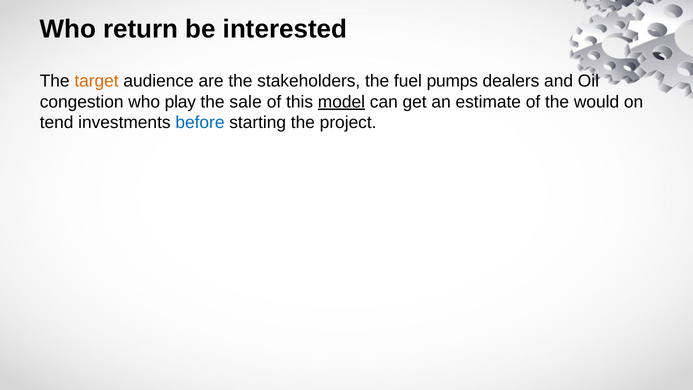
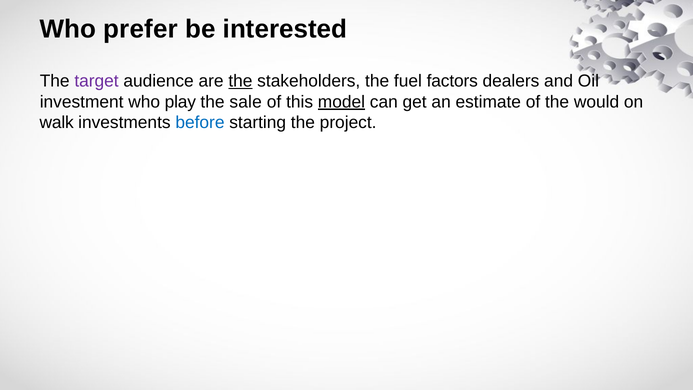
return: return -> prefer
target colour: orange -> purple
the at (240, 81) underline: none -> present
pumps: pumps -> factors
congestion: congestion -> investment
tend: tend -> walk
